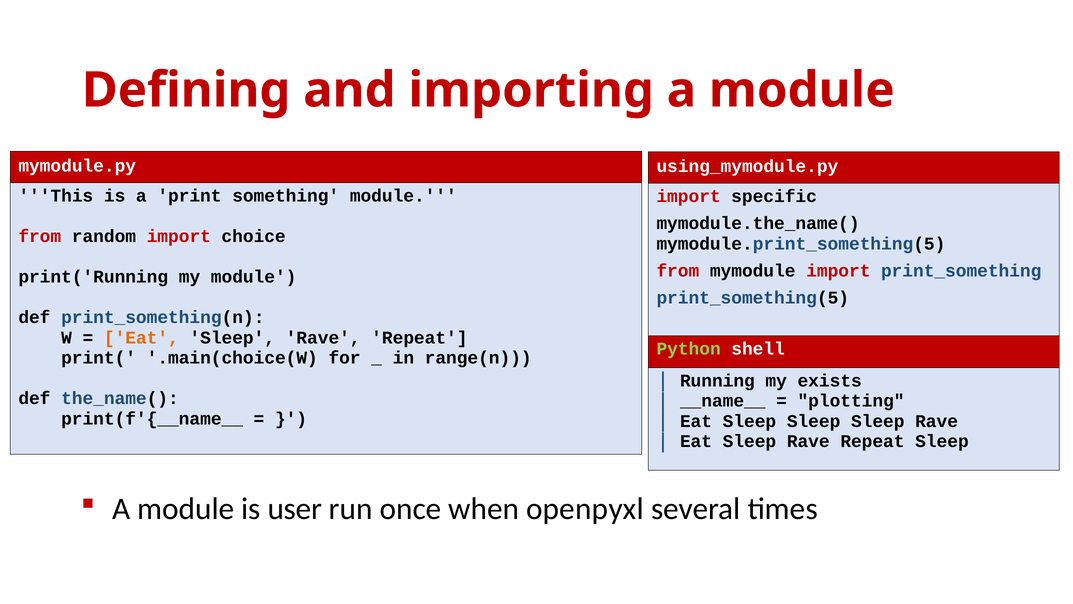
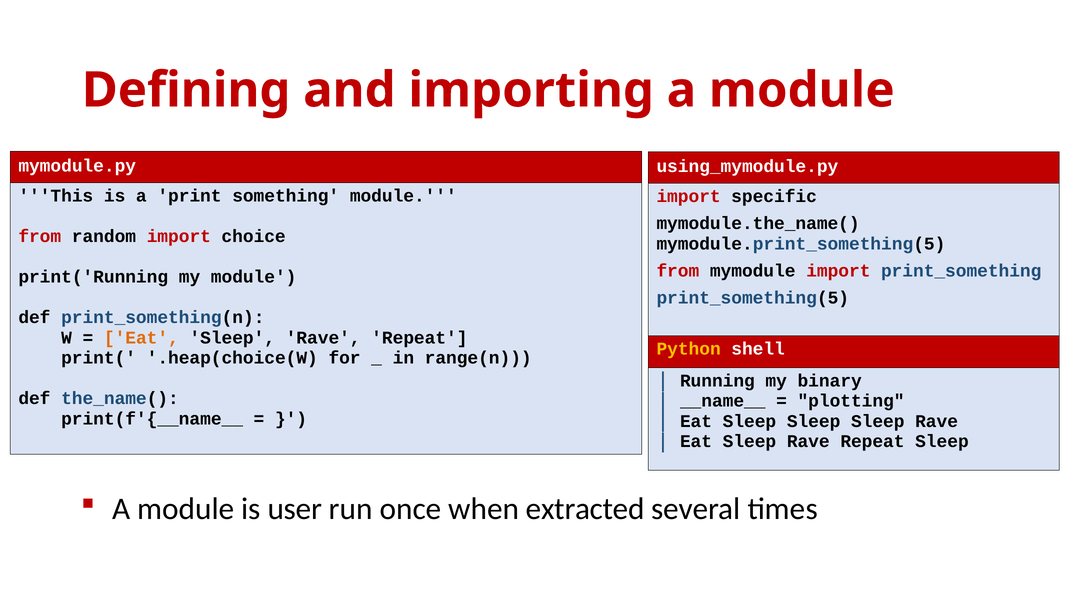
Python colour: light green -> yellow
.main(choice(W: .main(choice(W -> .heap(choice(W
exists: exists -> binary
openpyxl: openpyxl -> extracted
